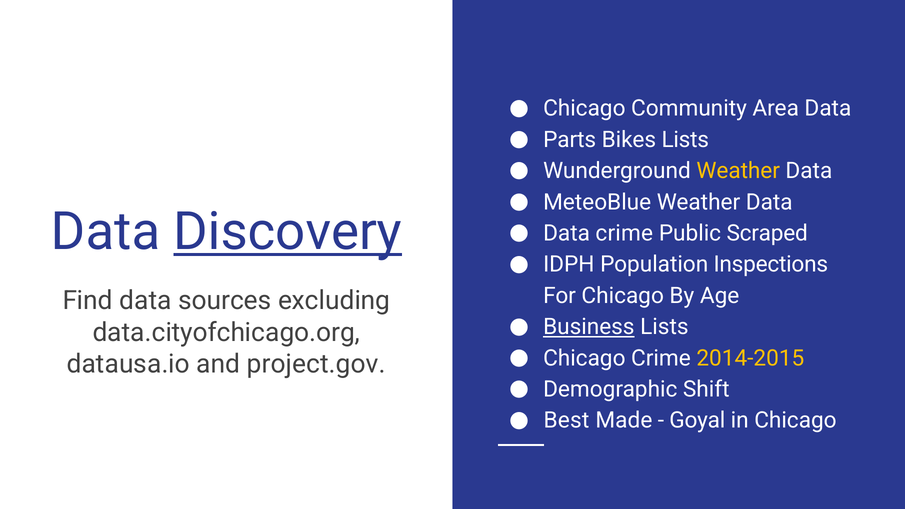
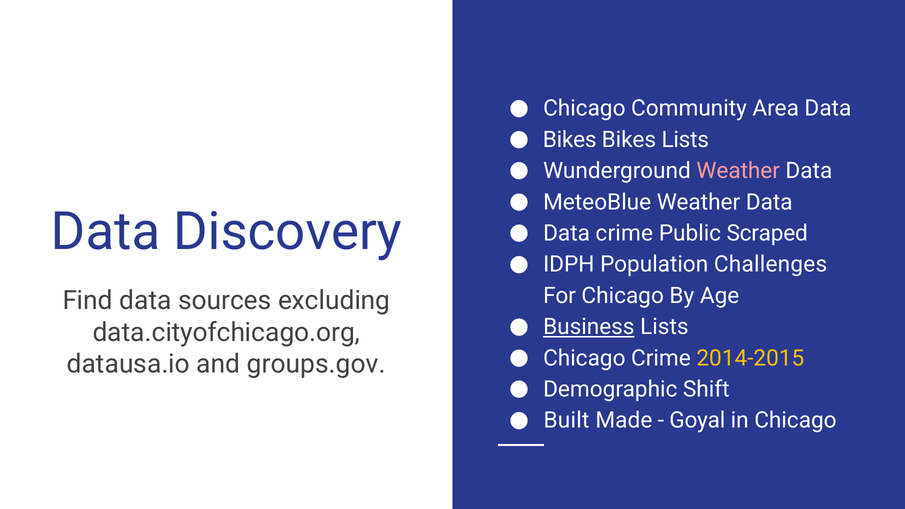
Parts at (570, 140): Parts -> Bikes
Weather at (738, 171) colour: yellow -> pink
Discovery underline: present -> none
Inspections: Inspections -> Challenges
project.gov: project.gov -> groups.gov
Best: Best -> Built
